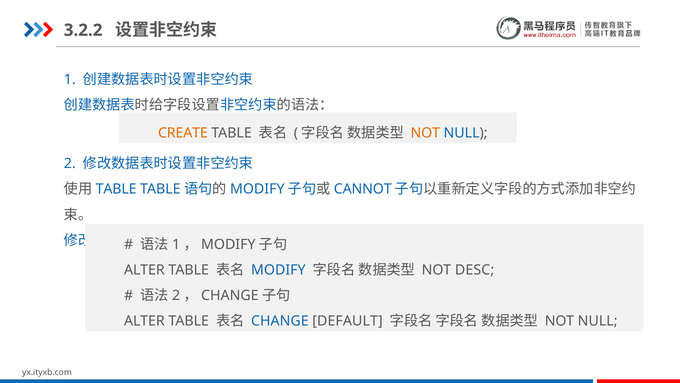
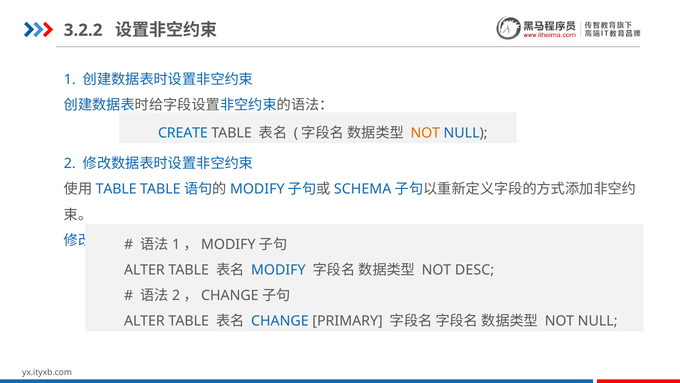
CREATE colour: orange -> blue
CANNOT: CANNOT -> SCHEMA
DEFAULT: DEFAULT -> PRIMARY
